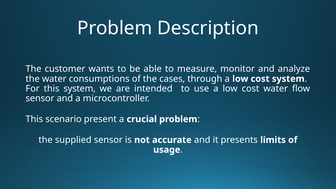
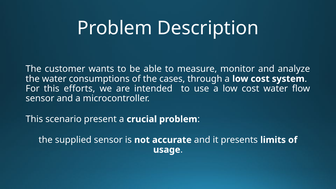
this system: system -> efforts
